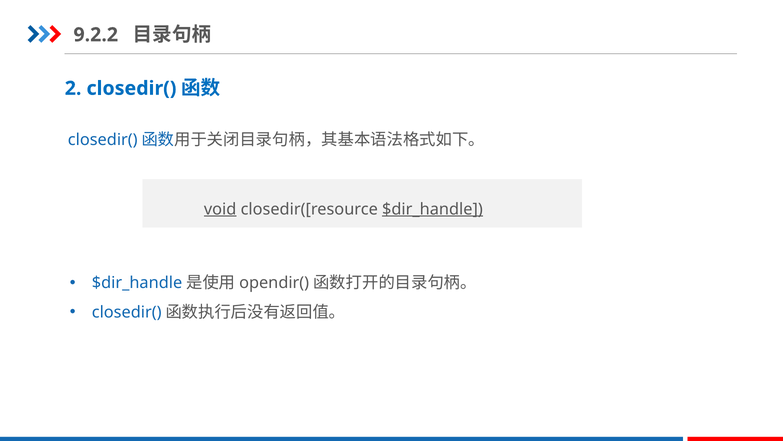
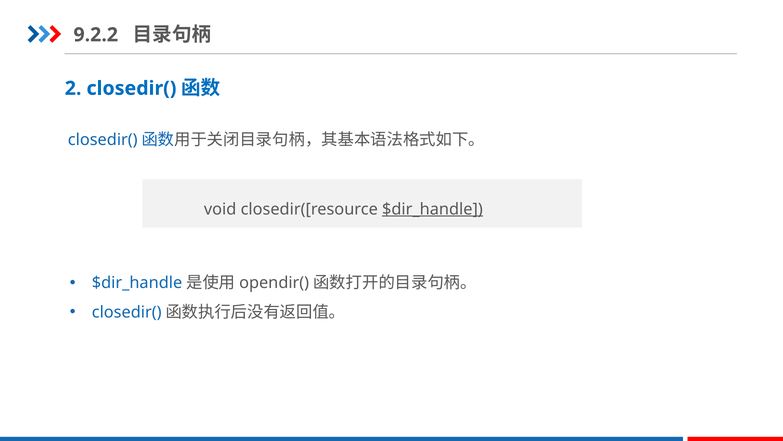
void underline: present -> none
